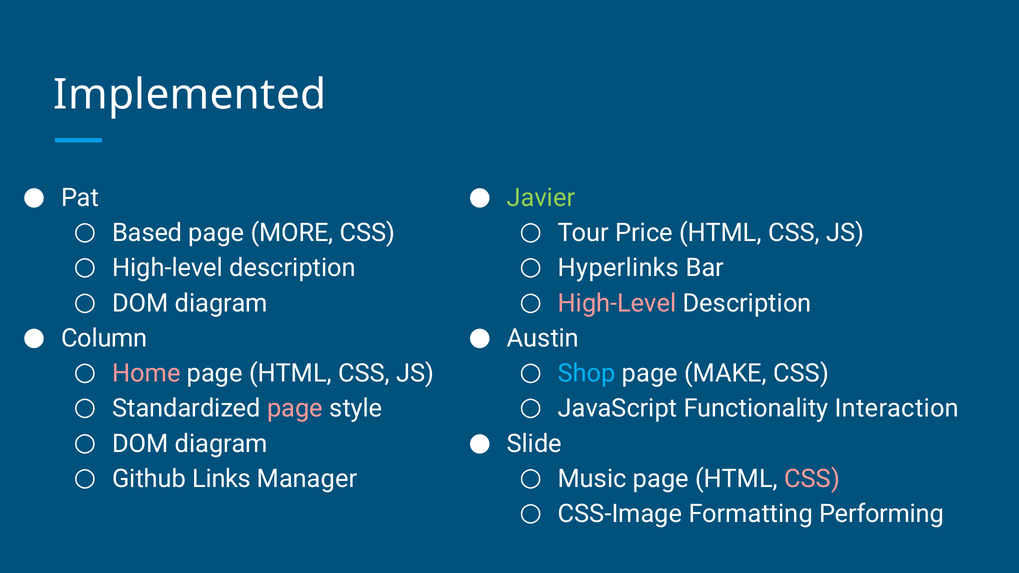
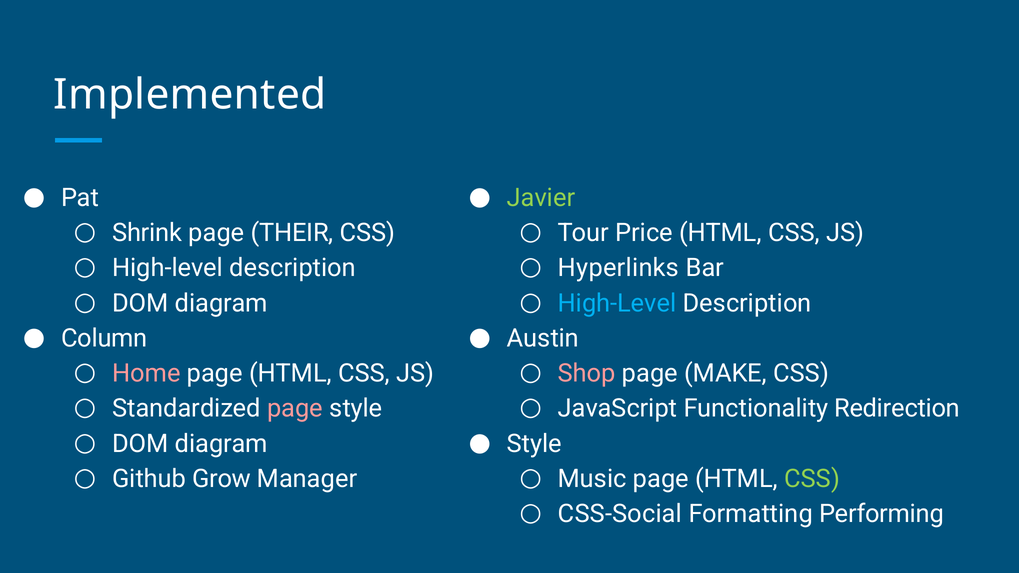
Based: Based -> Shrink
MORE: MORE -> THEIR
High-Level at (617, 303) colour: pink -> light blue
Shop colour: light blue -> pink
Interaction: Interaction -> Redirection
Slide at (534, 444): Slide -> Style
Links: Links -> Grow
CSS at (812, 479) colour: pink -> light green
CSS-Image: CSS-Image -> CSS-Social
